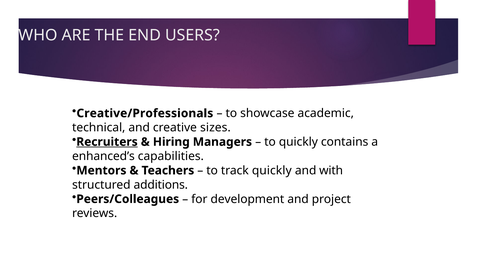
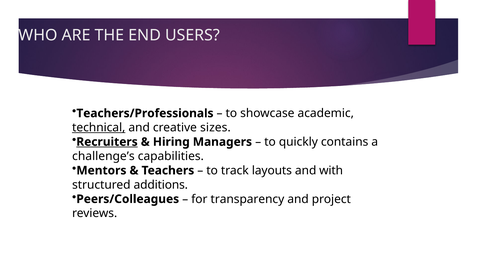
Creative/Professionals: Creative/Professionals -> Teachers/Professionals
technical underline: none -> present
enhanced’s: enhanced’s -> challenge’s
track quickly: quickly -> layouts
development: development -> transparency
